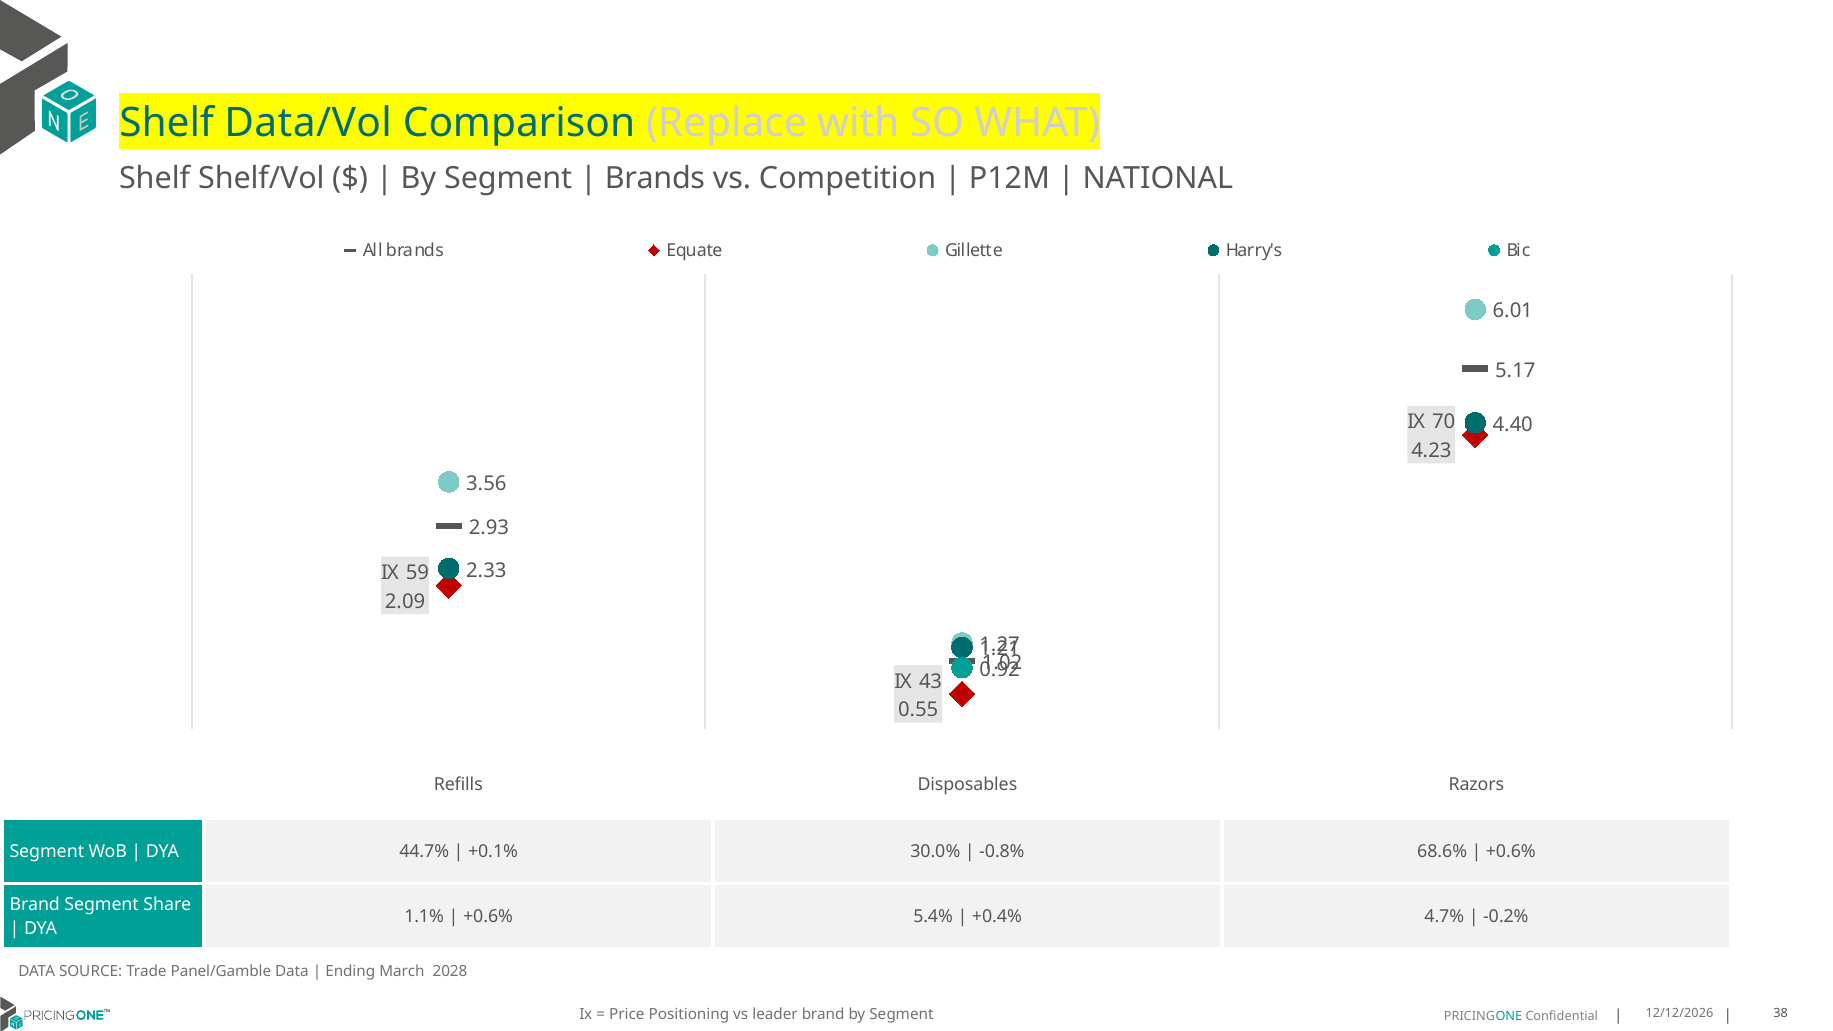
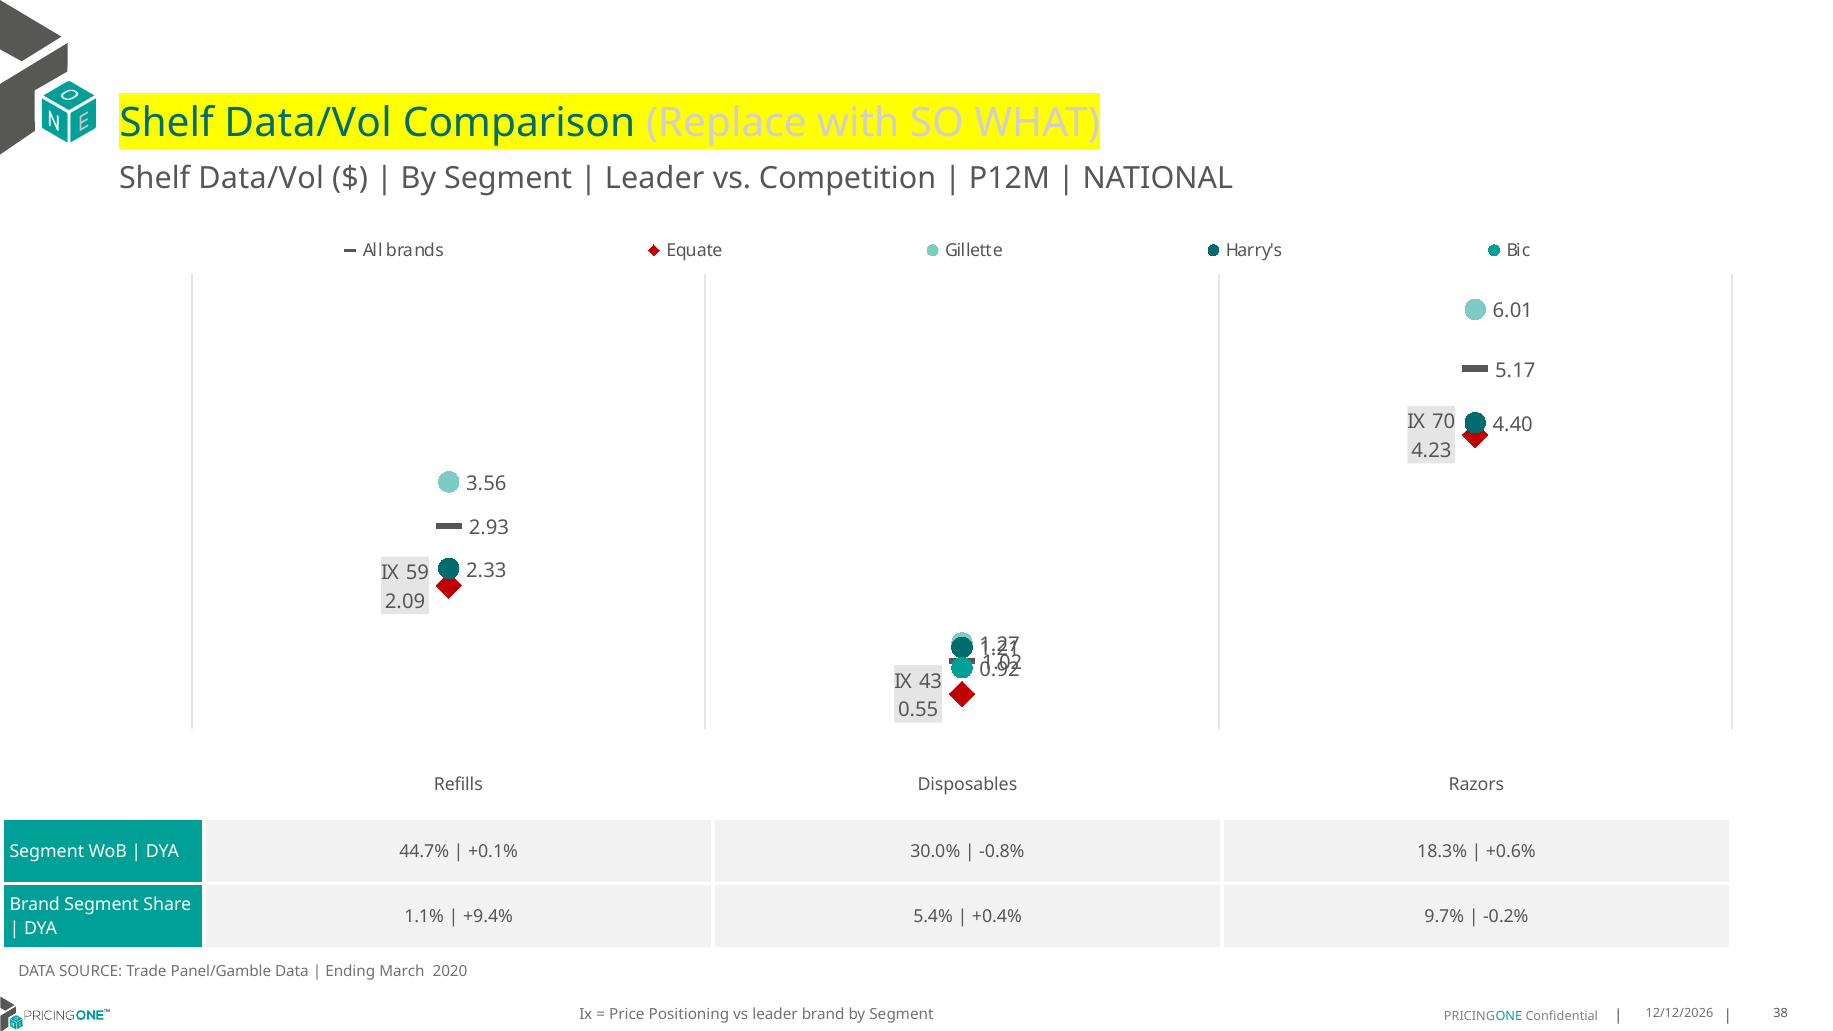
Shelf/Vol at (261, 179): Shelf/Vol -> Data/Vol
Brands at (655, 179): Brands -> Leader
68.6%: 68.6% -> 18.3%
+0.6% at (488, 917): +0.6% -> +9.4%
4.7%: 4.7% -> 9.7%
2028: 2028 -> 2020
